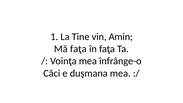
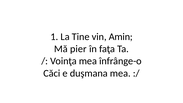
Mă faţa: faţa -> pier
